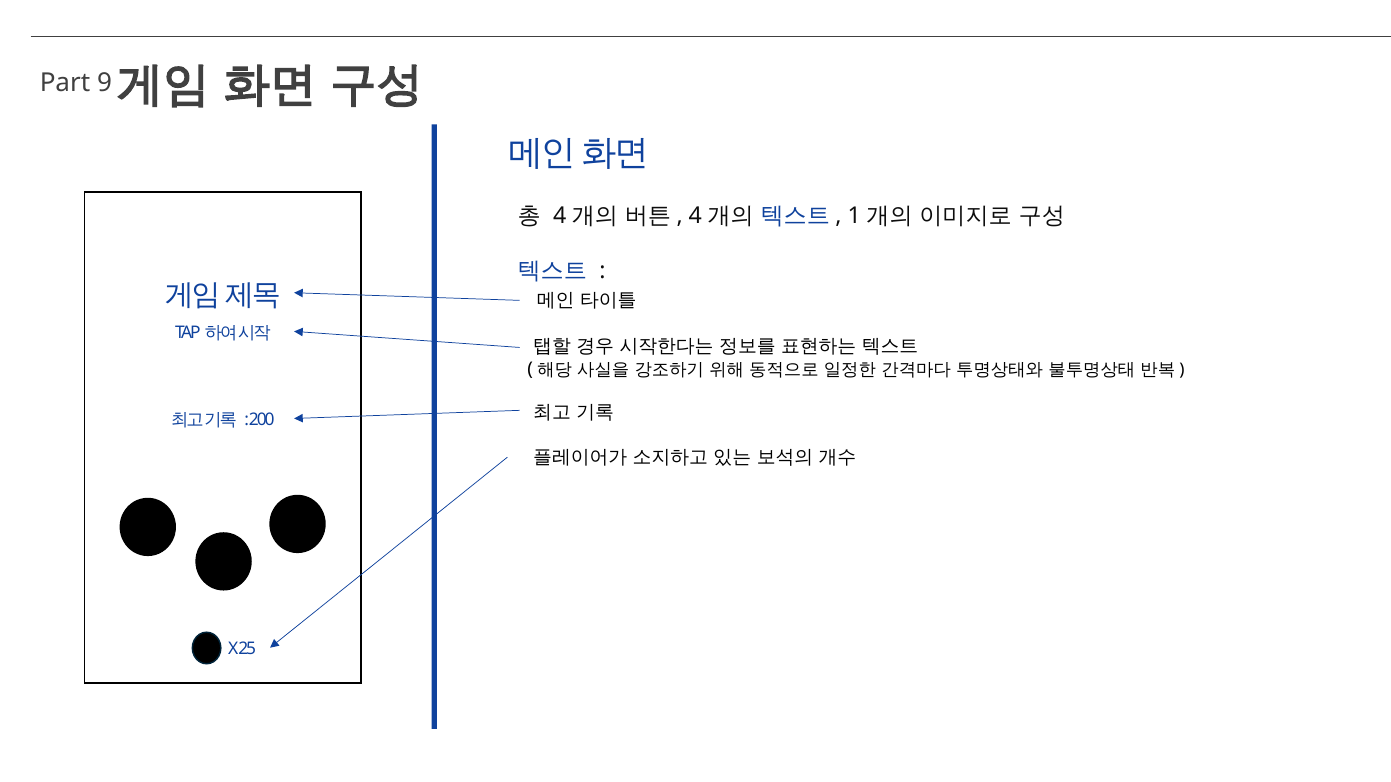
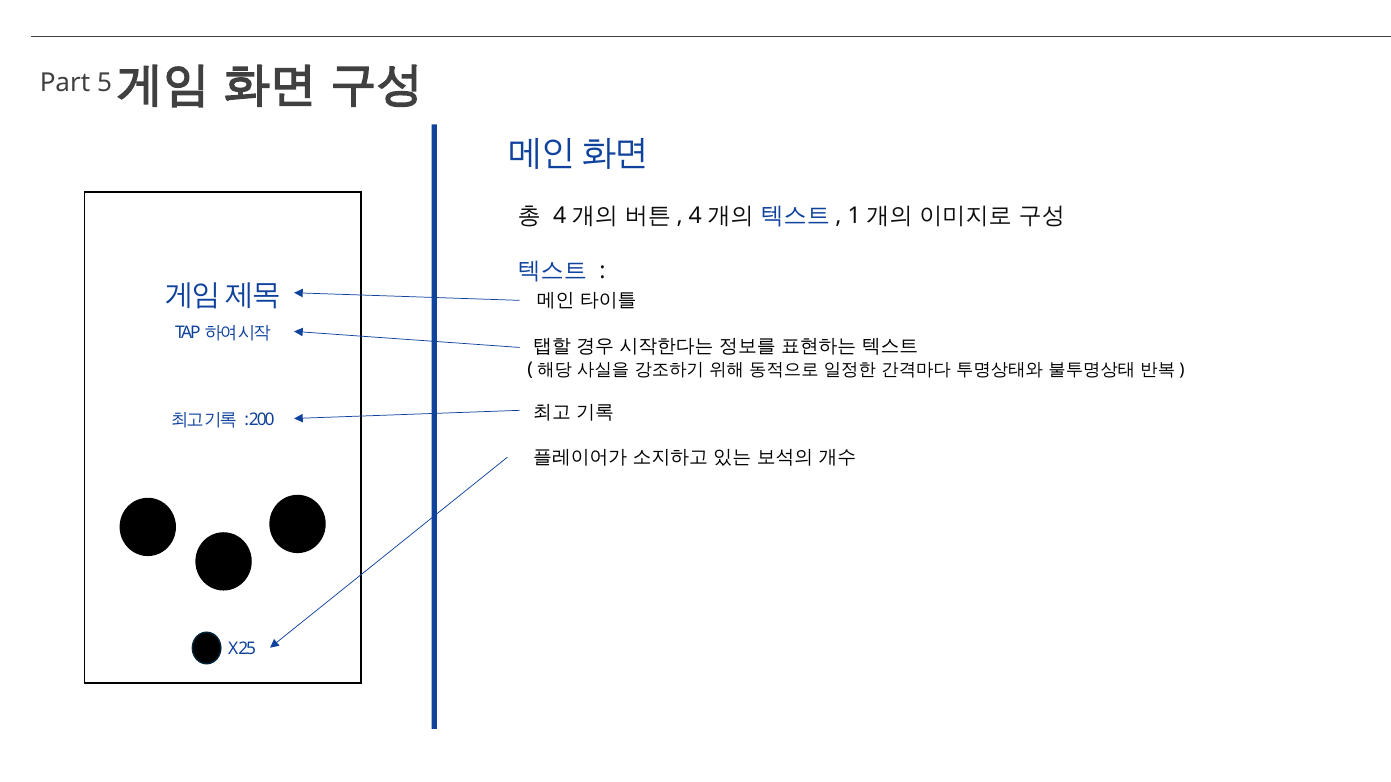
9: 9 -> 5
